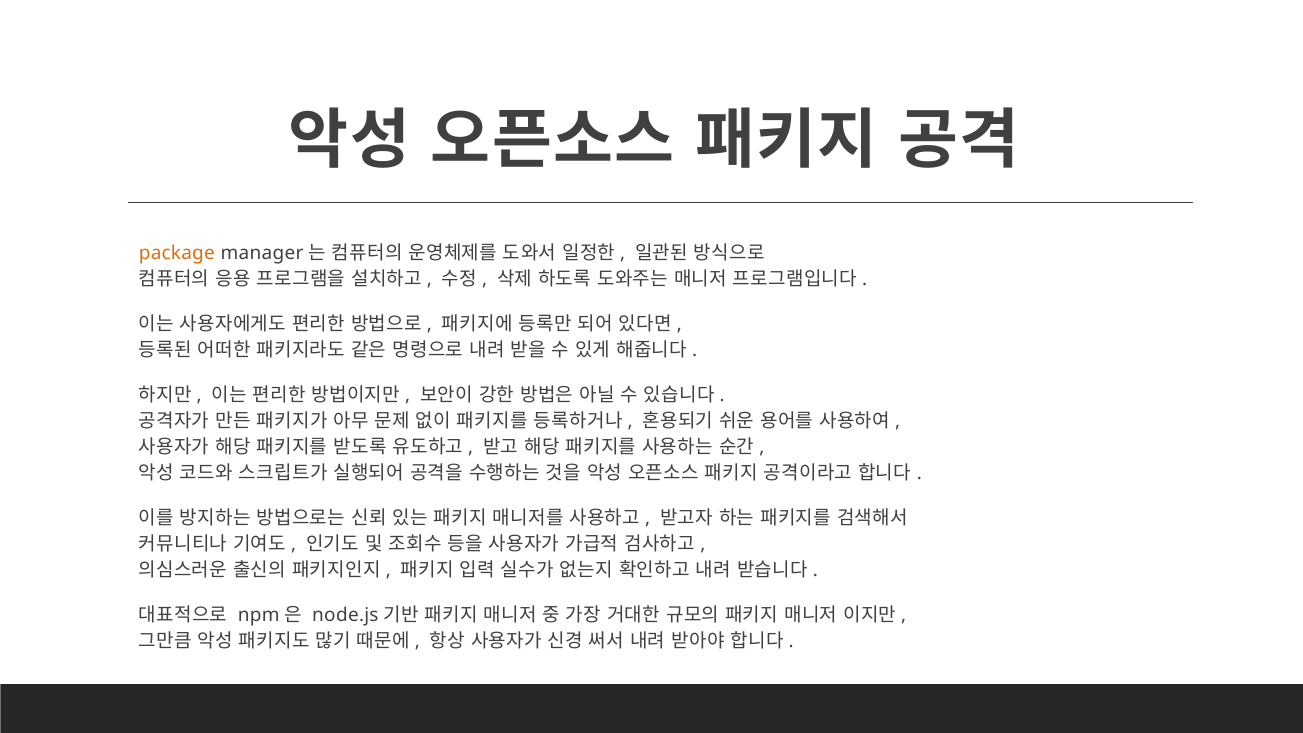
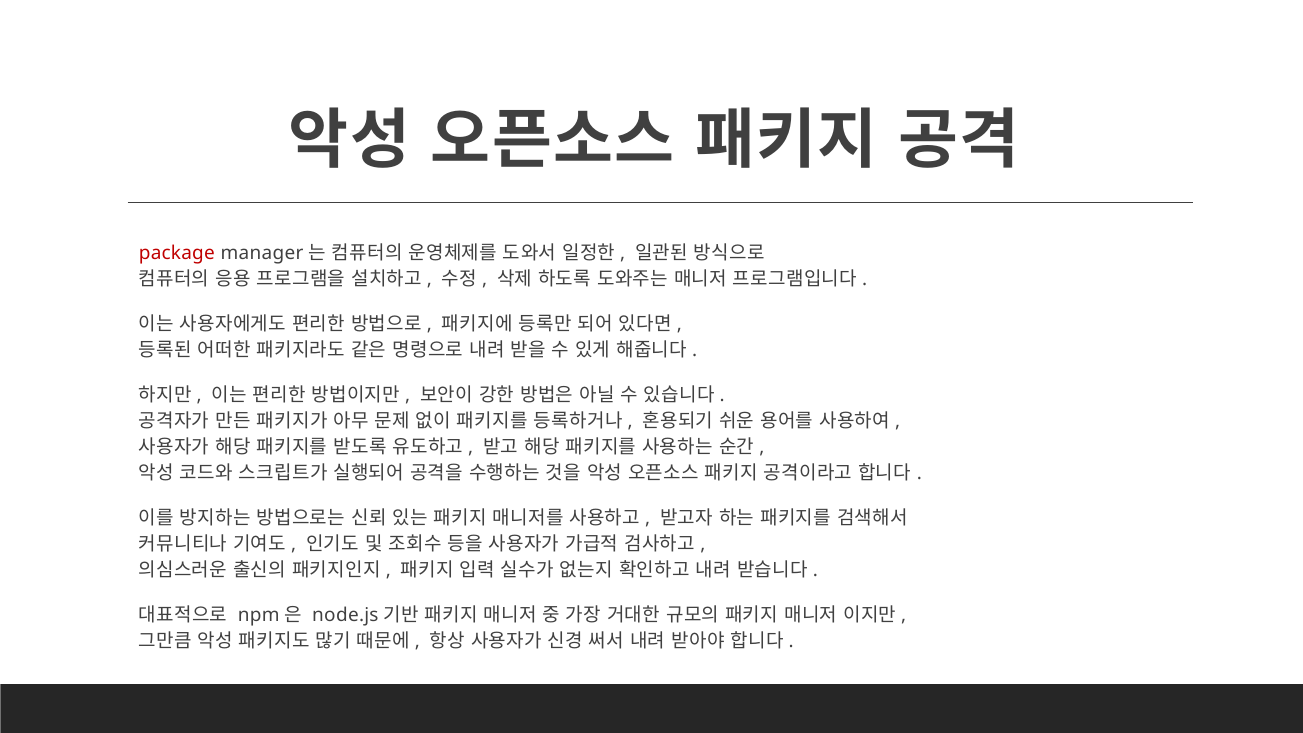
package colour: orange -> red
